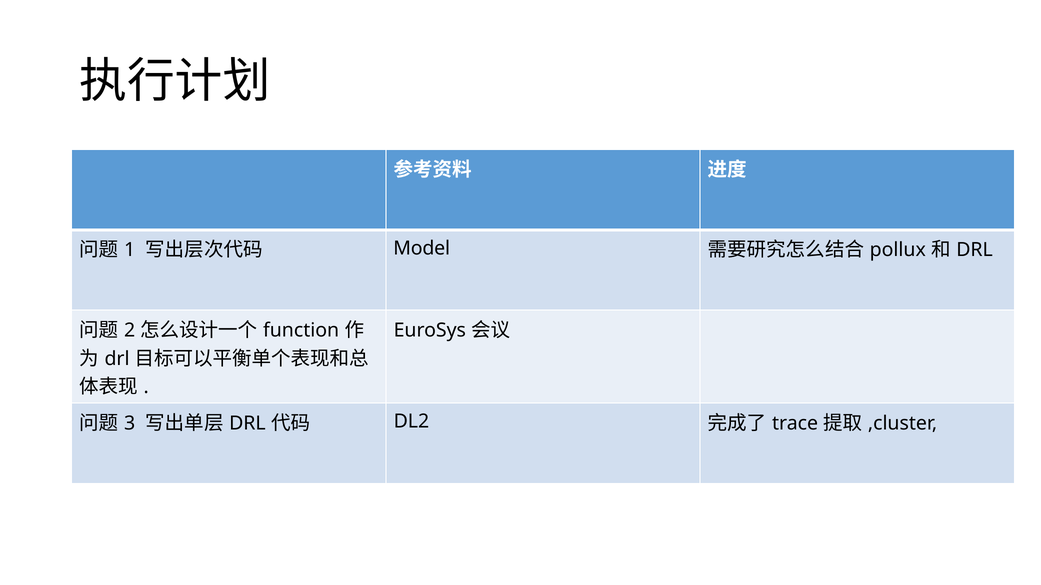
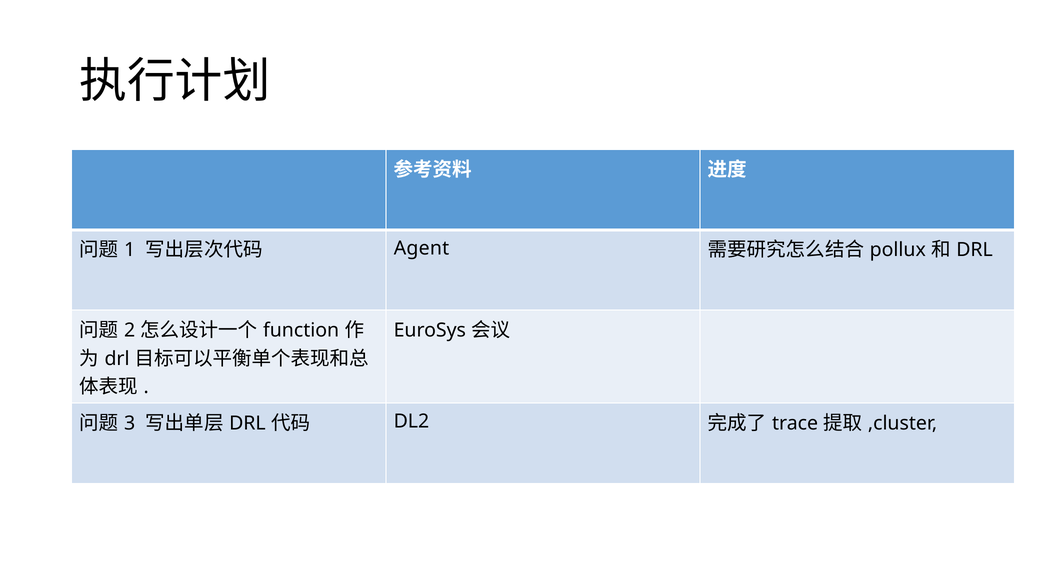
Model: Model -> Agent
